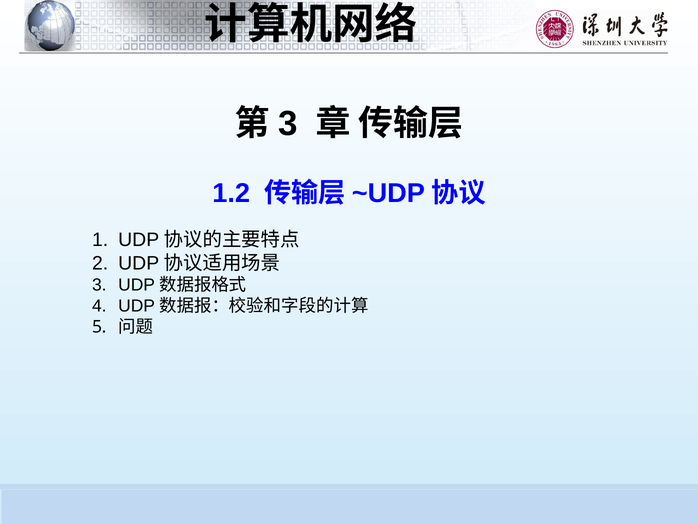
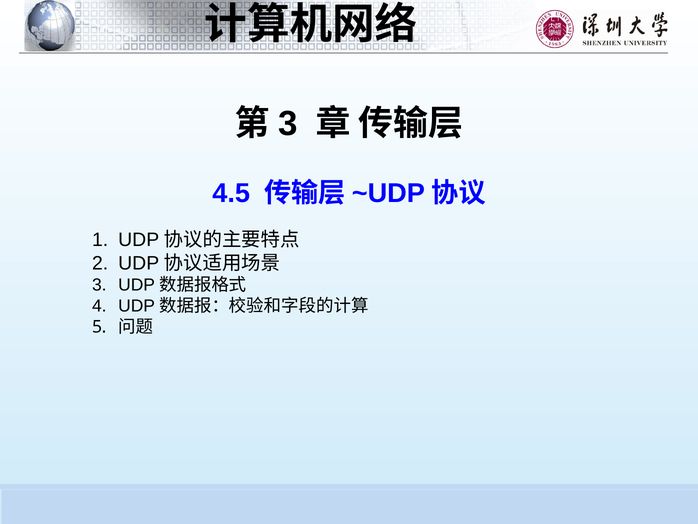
1.2: 1.2 -> 4.5
